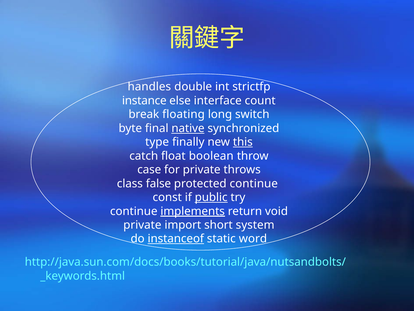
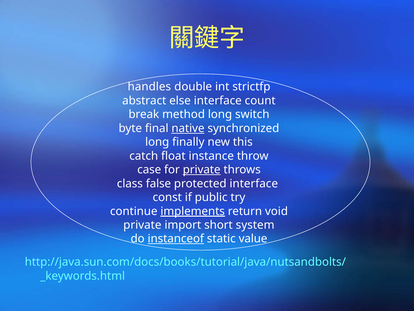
instance: instance -> abstract
floating: floating -> method
type at (157, 142): type -> long
this underline: present -> none
boolean: boolean -> instance
private at (202, 169) underline: none -> present
protected continue: continue -> interface
public underline: present -> none
word: word -> value
